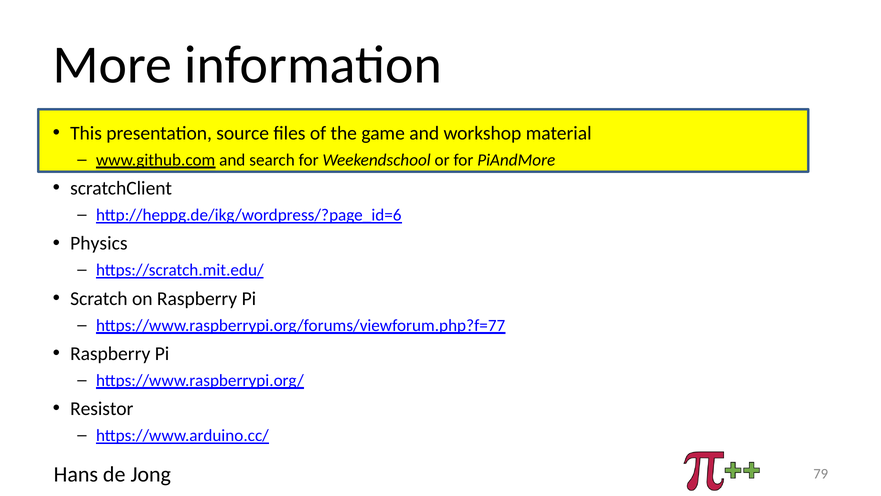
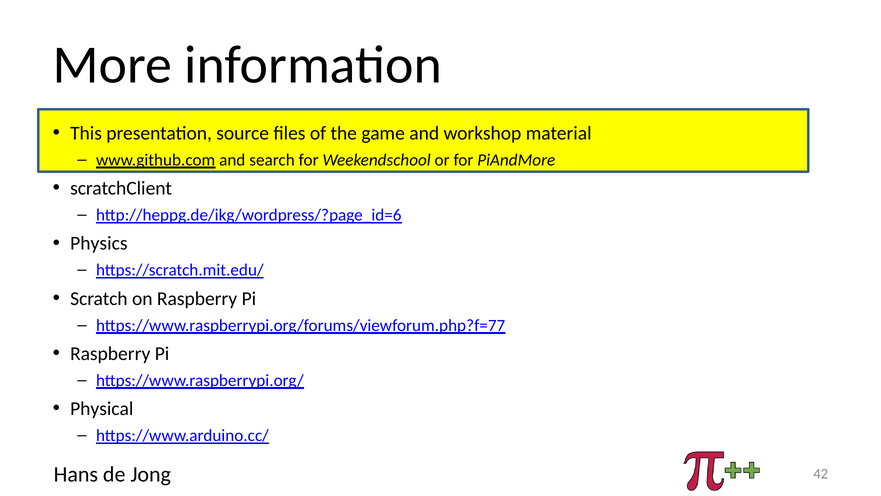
Resistor: Resistor -> Physical
79: 79 -> 42
